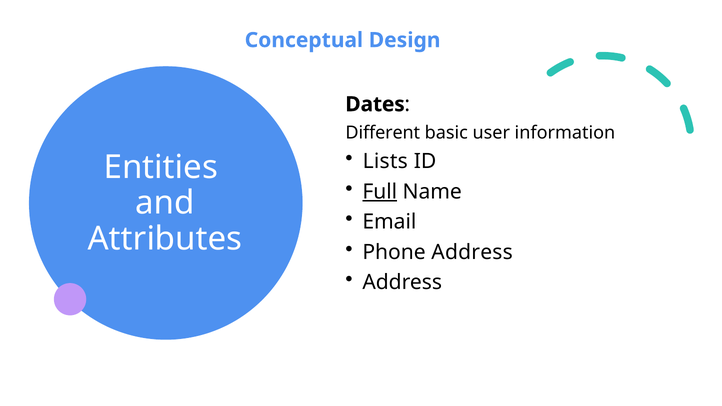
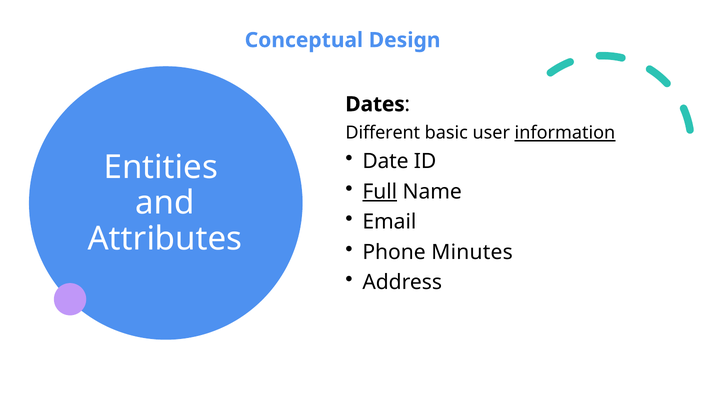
information underline: none -> present
Lists: Lists -> Date
Phone Address: Address -> Minutes
